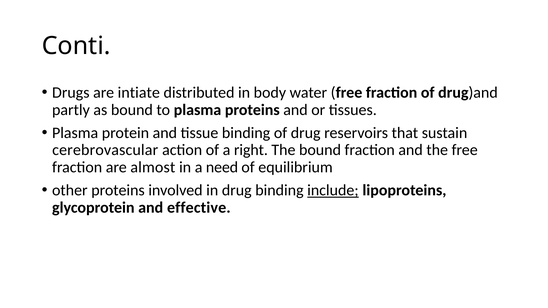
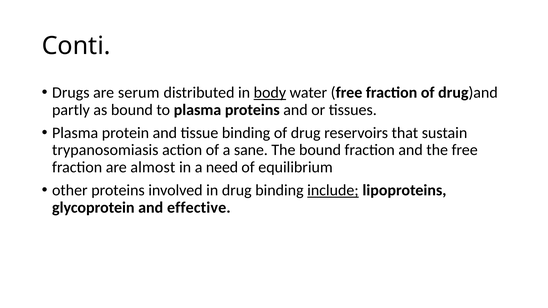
intiate: intiate -> serum
body underline: none -> present
cerebrovascular: cerebrovascular -> trypanosomiasis
right: right -> sane
